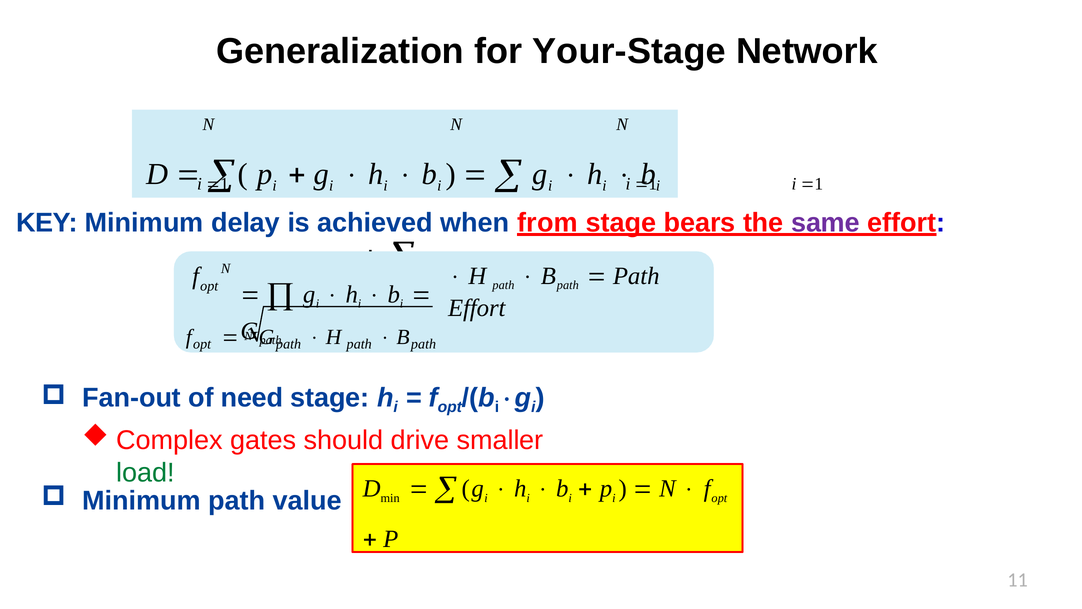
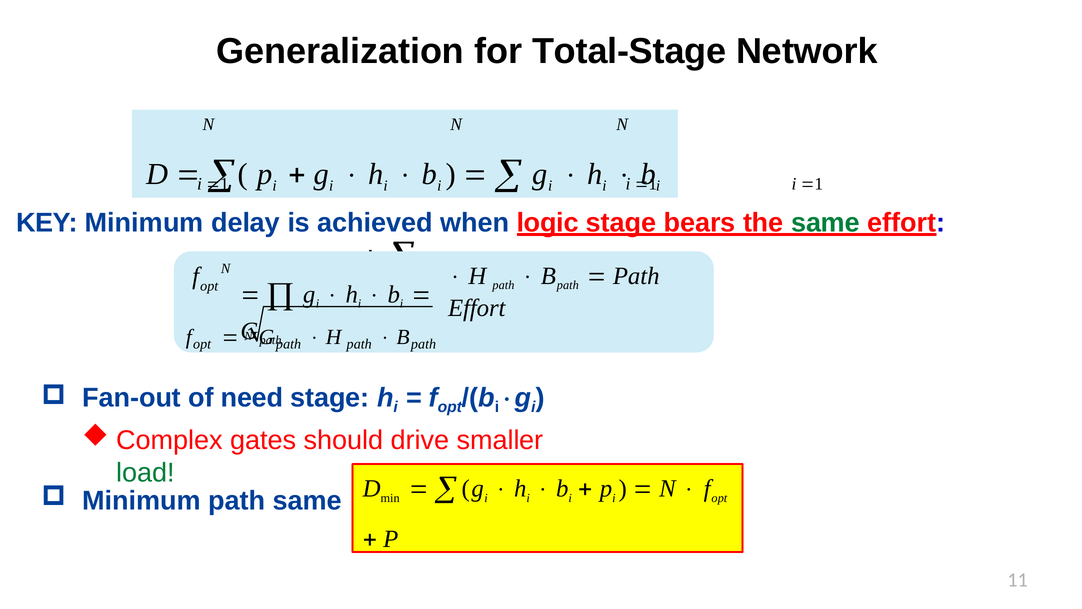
Your-Stage: Your-Stage -> Total-Stage
from: from -> logic
same at (826, 223) colour: purple -> green
path value: value -> same
